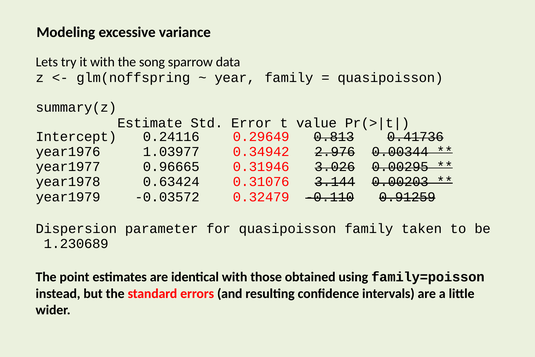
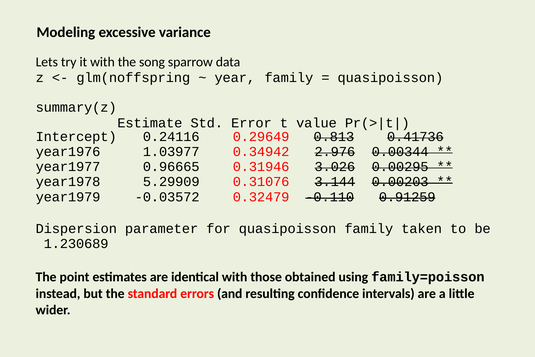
0.63424: 0.63424 -> 5.29909
